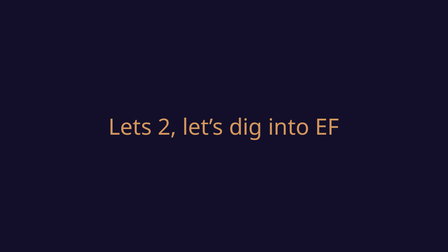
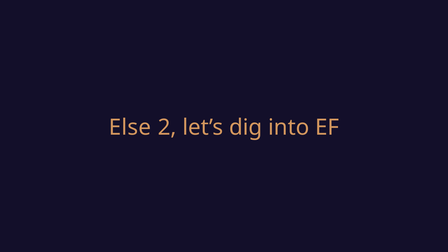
Lets: Lets -> Else
